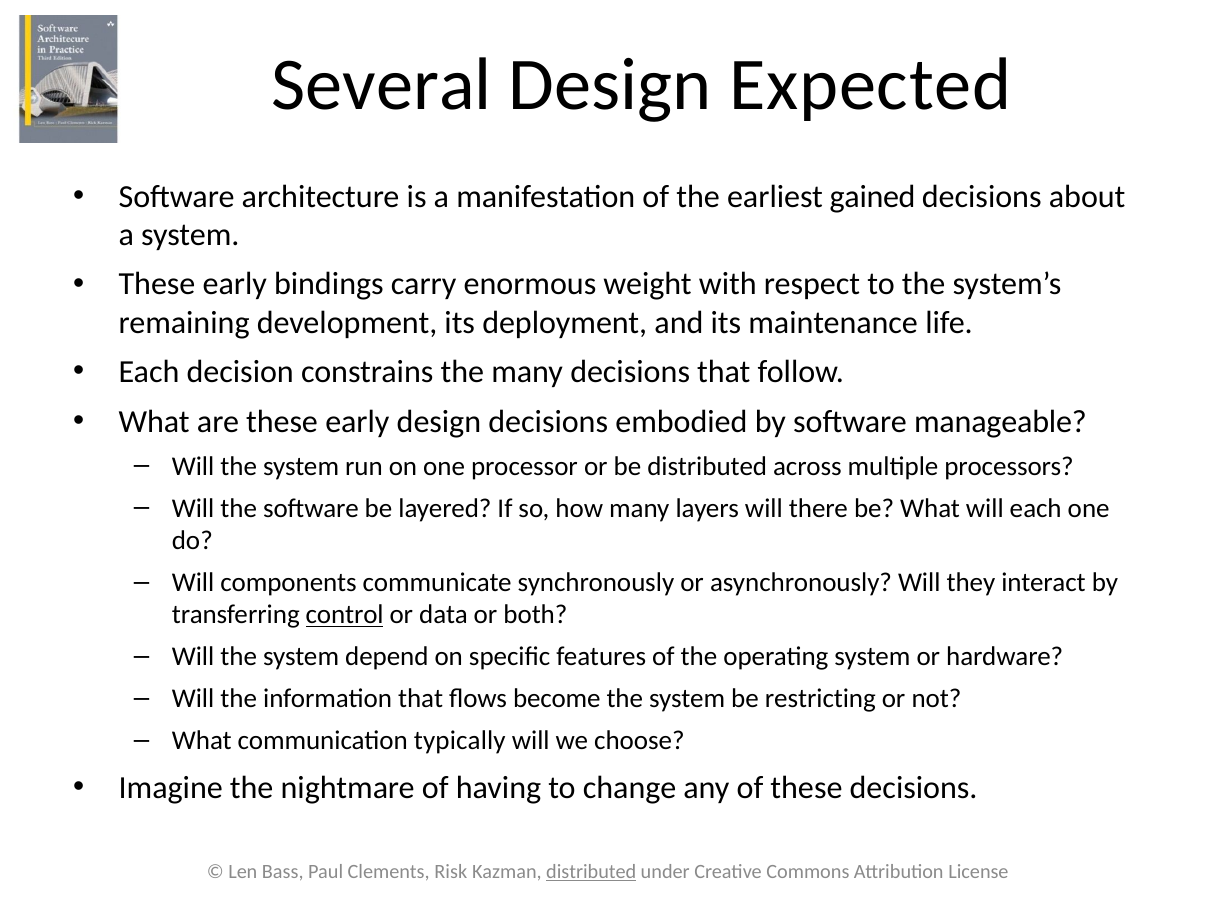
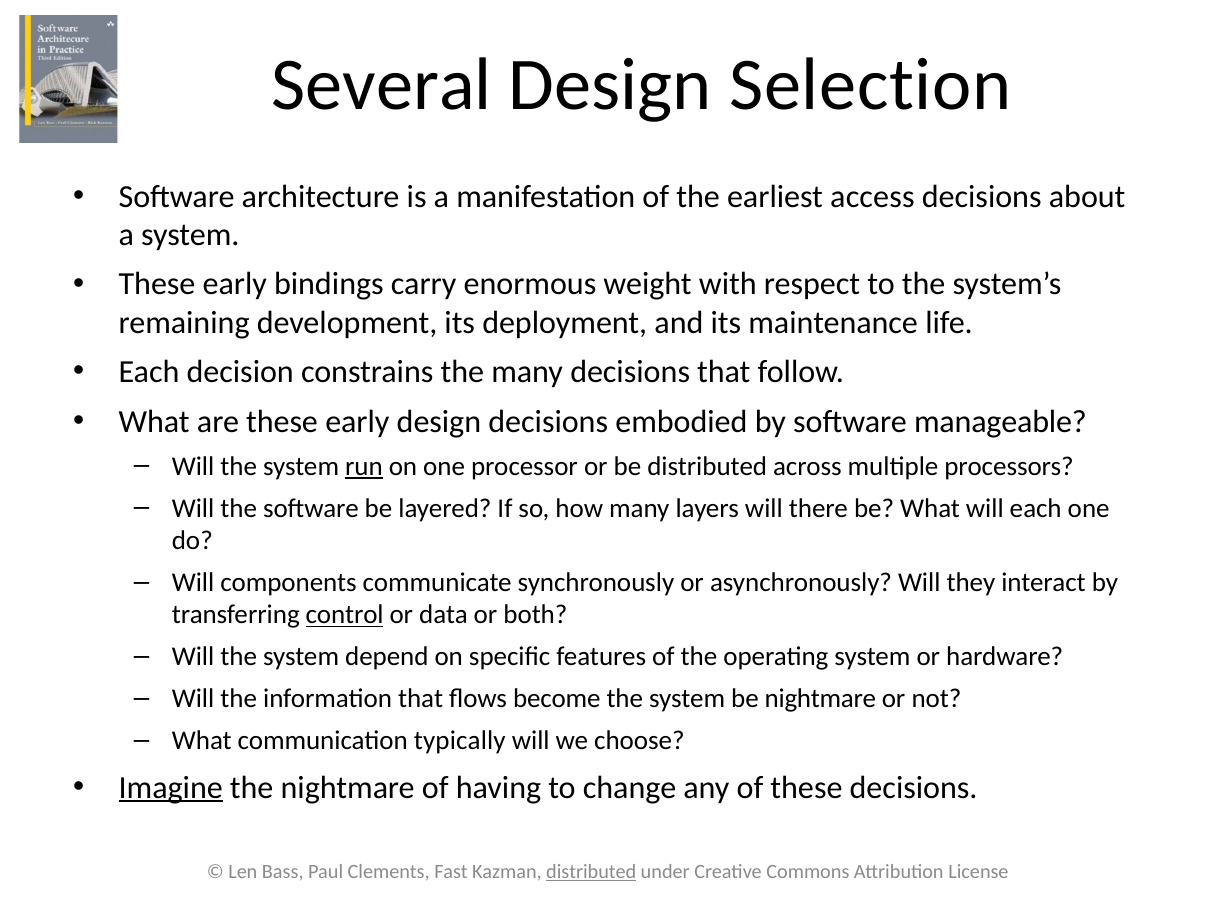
Expected: Expected -> Selection
gained: gained -> access
run underline: none -> present
be restricting: restricting -> nightmare
Imagine underline: none -> present
Risk: Risk -> Fast
